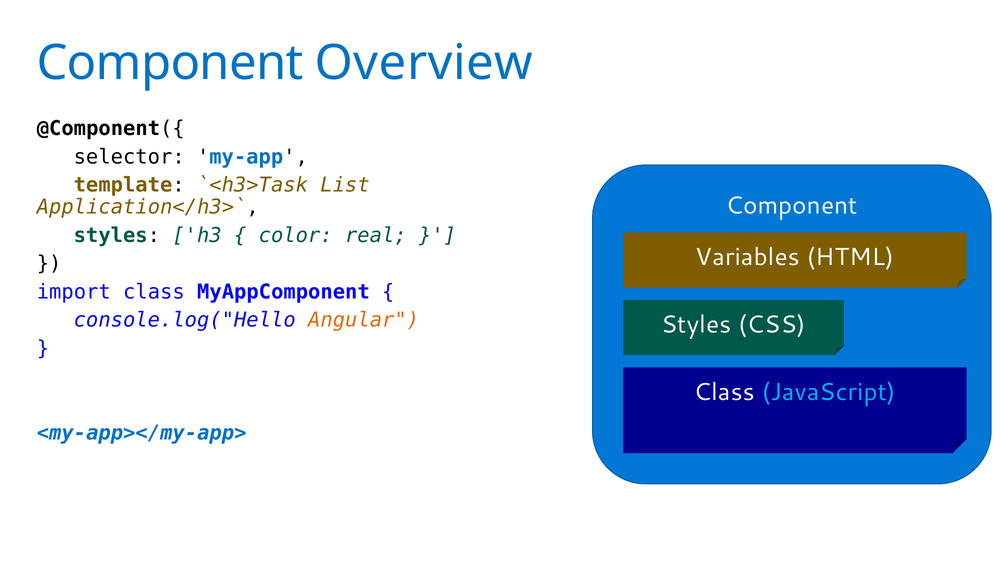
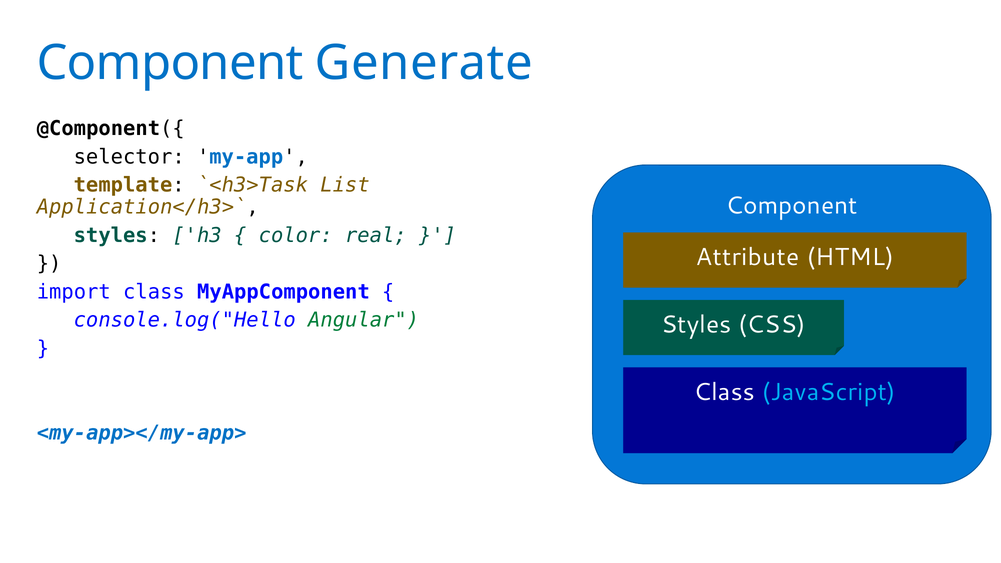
Overview: Overview -> Generate
Variables: Variables -> Attribute
Angular colour: orange -> green
